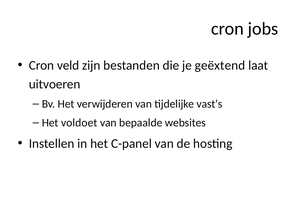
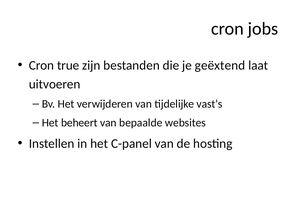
veld: veld -> true
voldoet: voldoet -> beheert
